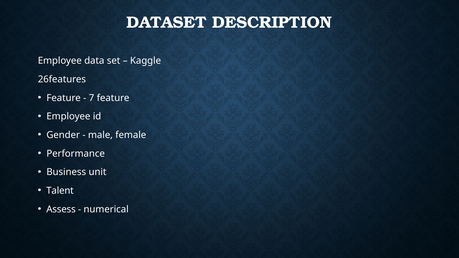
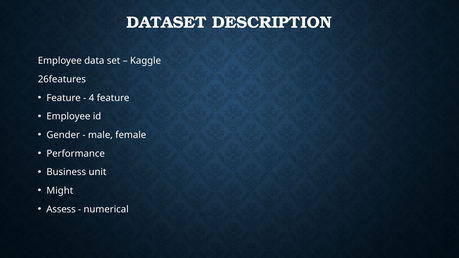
7: 7 -> 4
Talent: Talent -> Might
